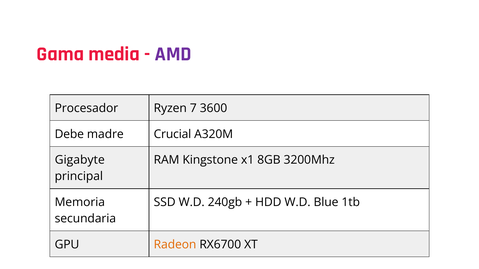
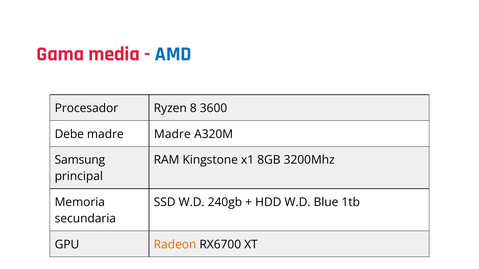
AMD colour: purple -> blue
7: 7 -> 8
madre Crucial: Crucial -> Madre
Gigabyte: Gigabyte -> Samsung
